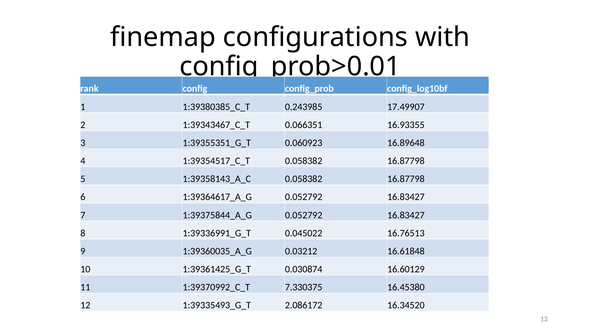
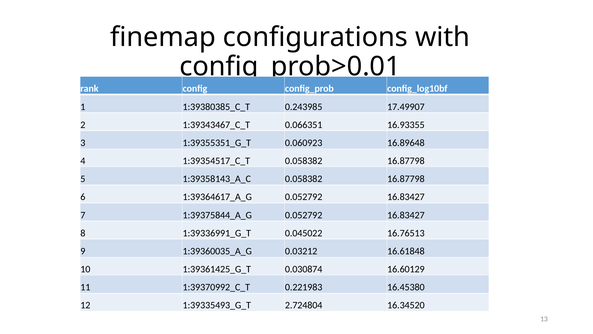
7.330375: 7.330375 -> 0.221983
2.086172: 2.086172 -> 2.724804
